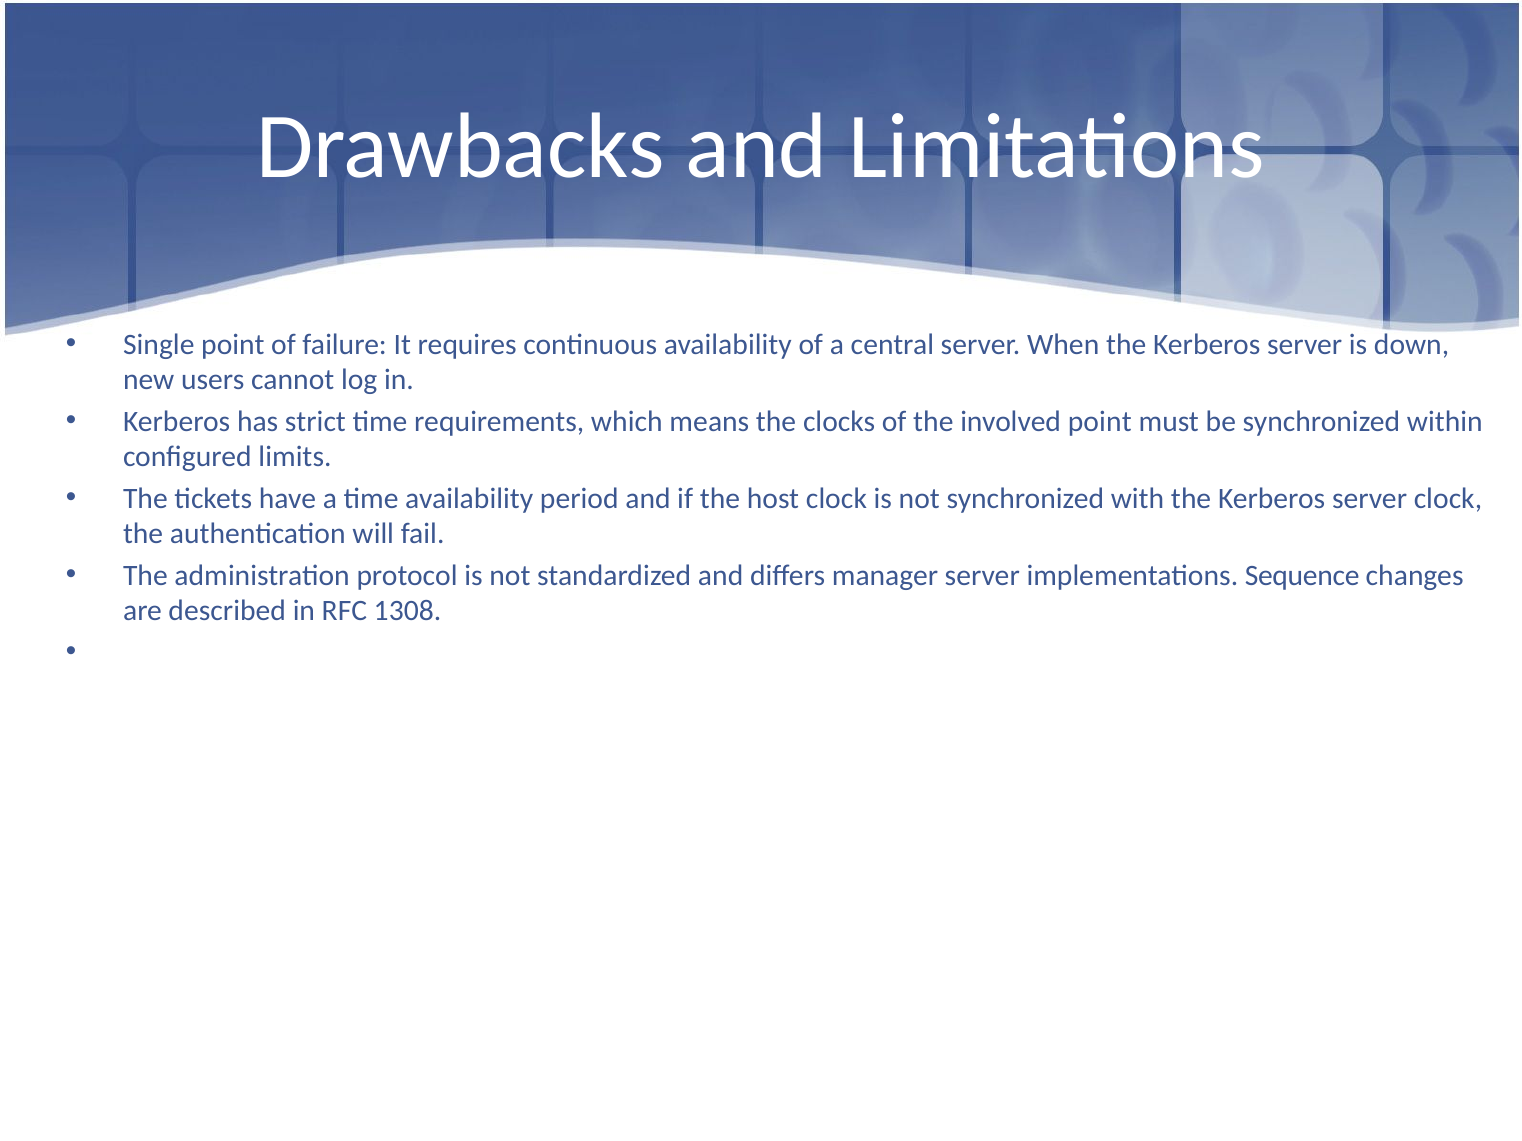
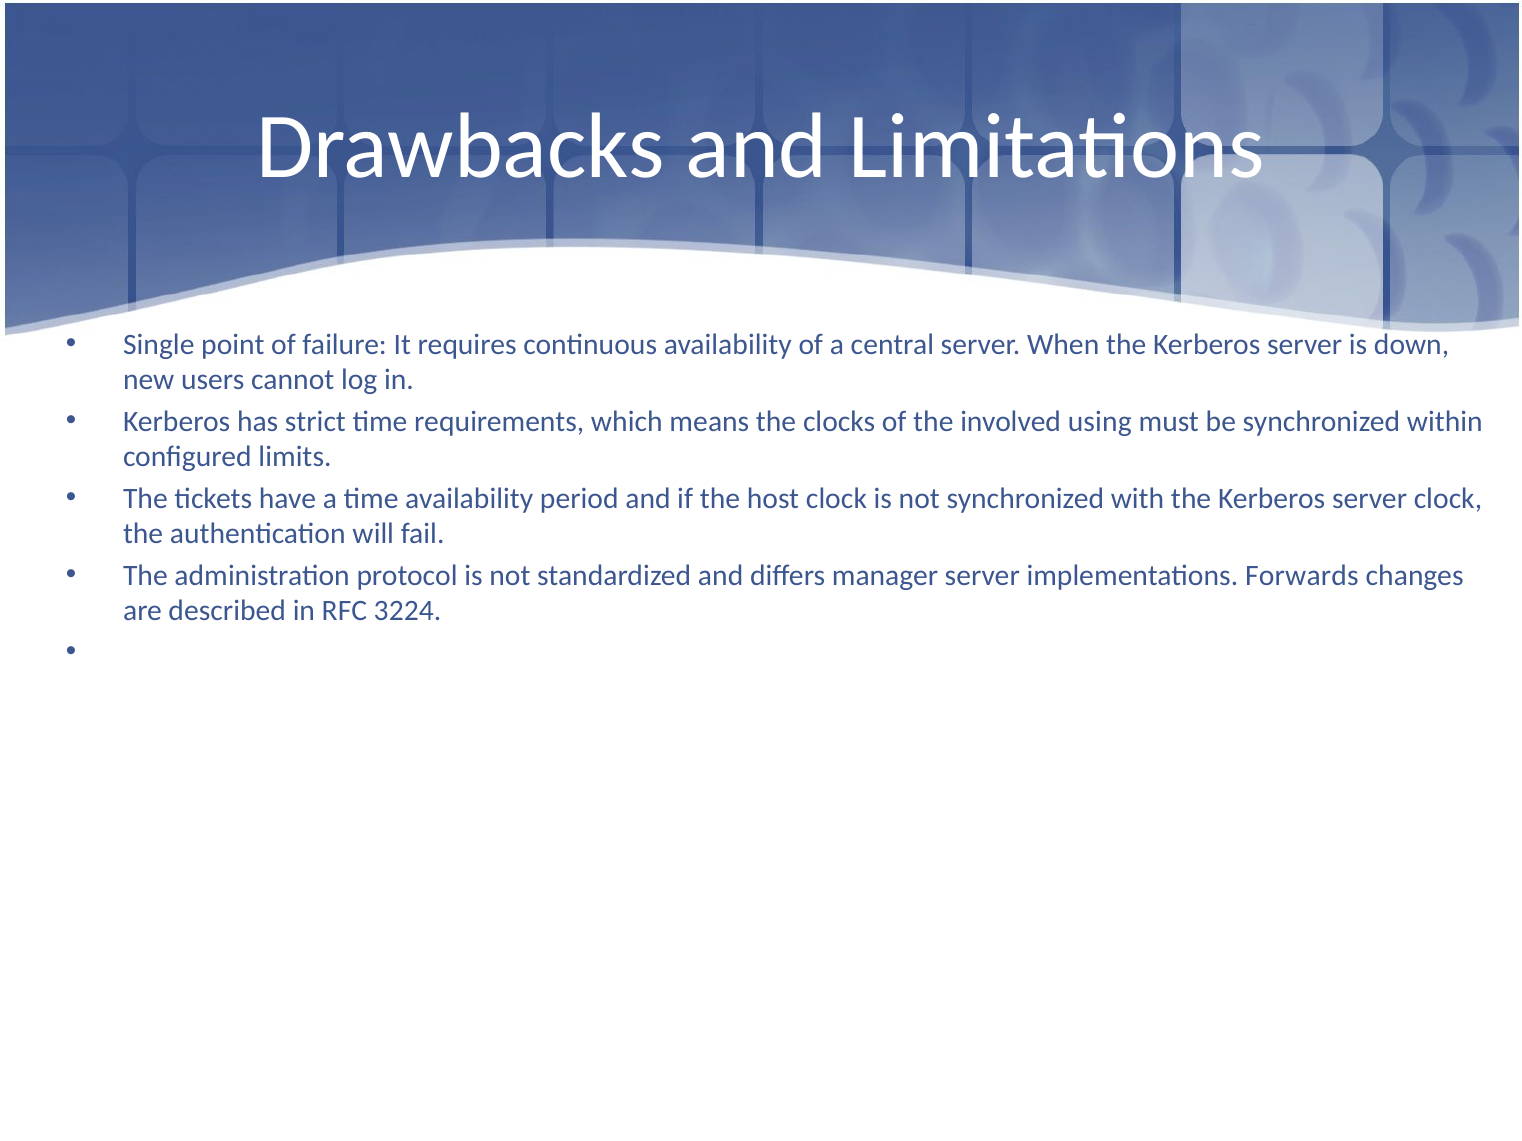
involved point: point -> using
Sequence: Sequence -> Forwards
1308: 1308 -> 3224
